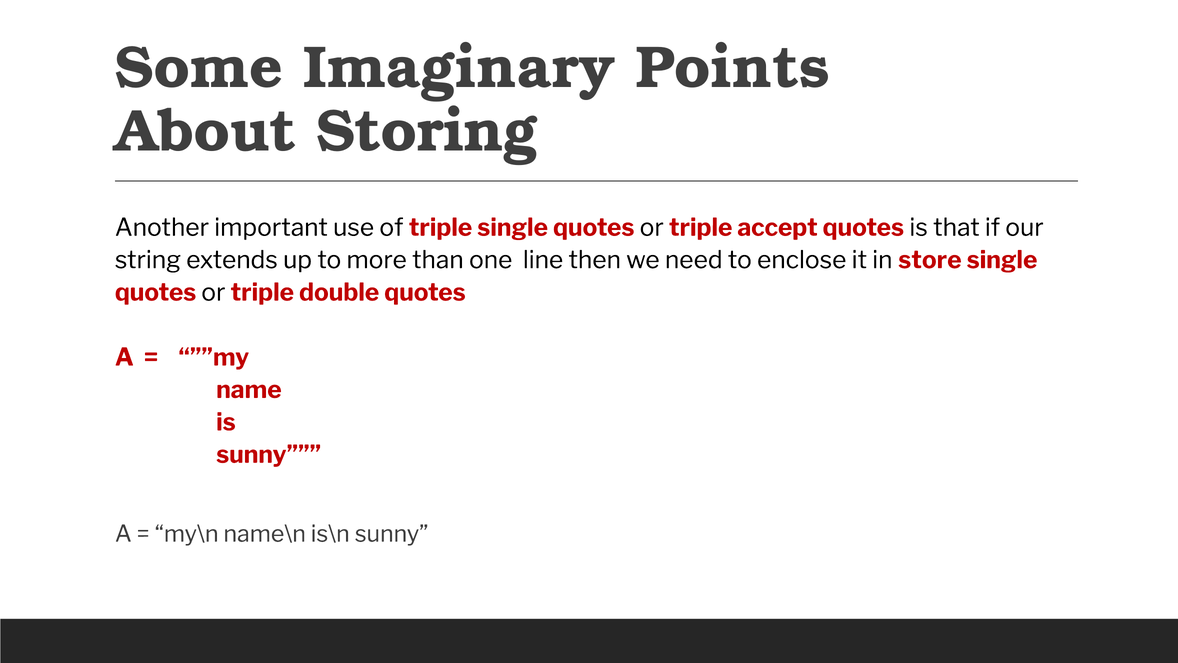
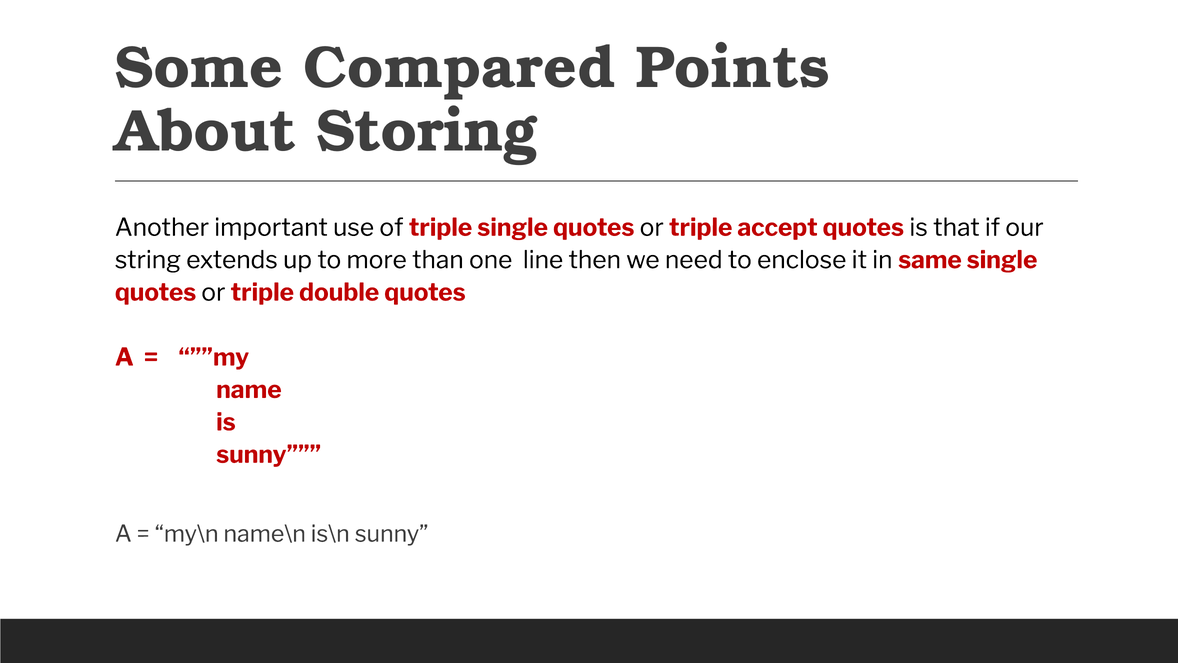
Imaginary: Imaginary -> Compared
store: store -> same
